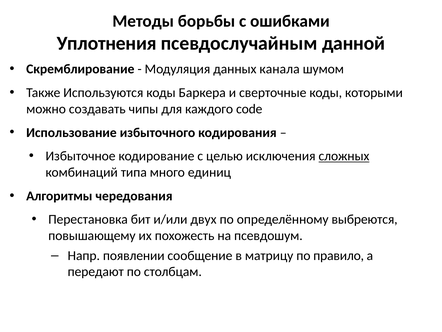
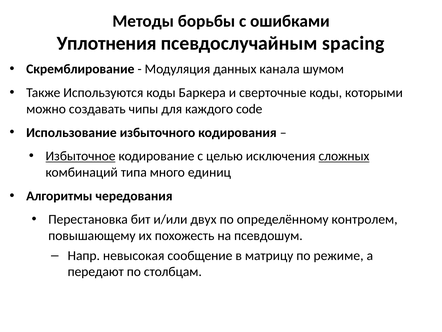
данной: данной -> spacing
Избыточное underline: none -> present
выбреются: выбреются -> контролем
появлении: появлении -> невысокая
правило: правило -> режиме
